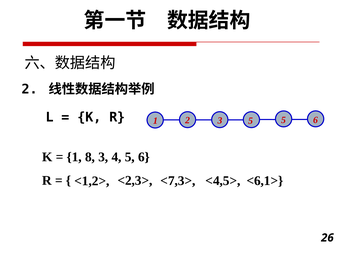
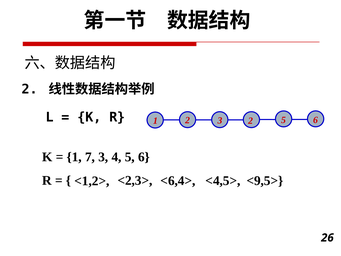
3 5: 5 -> 2
8: 8 -> 7
<7,3>: <7,3> -> <6,4>
<6,1>: <6,1> -> <9,5>
